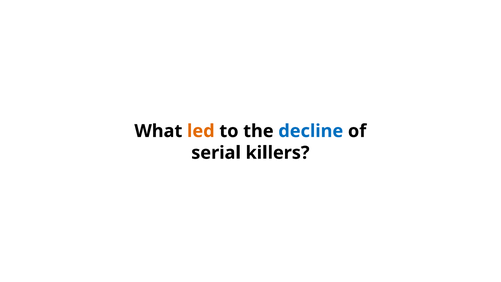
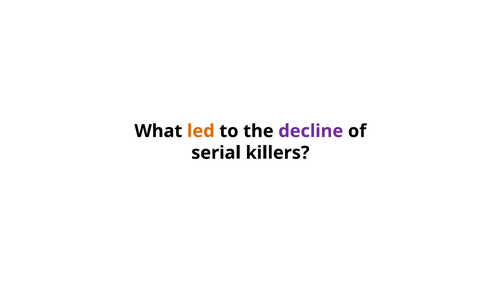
decline colour: blue -> purple
